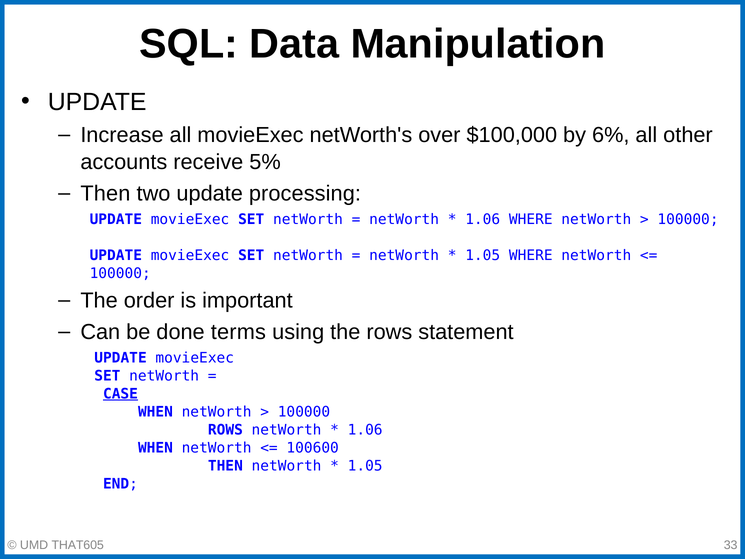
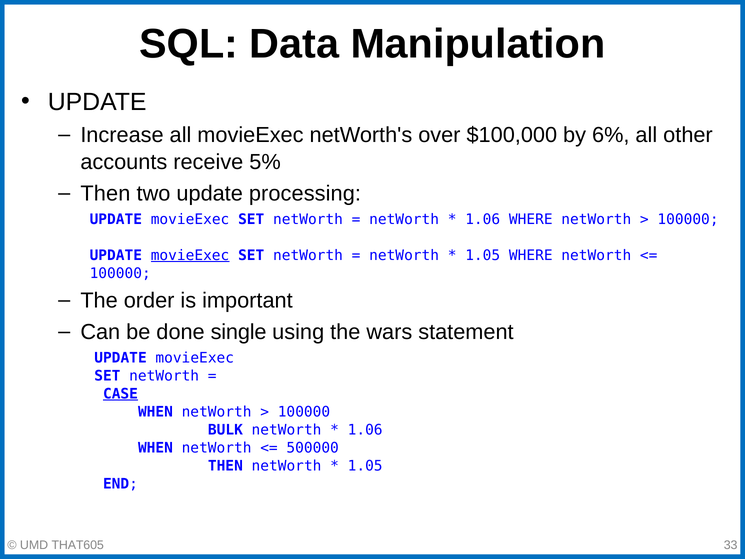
movieExec at (190, 255) underline: none -> present
terms: terms -> single
the rows: rows -> wars
ROWS at (225, 430): ROWS -> BULK
100600: 100600 -> 500000
